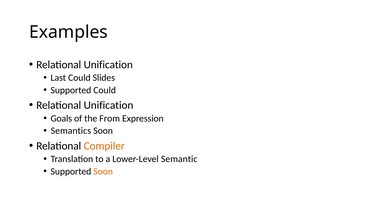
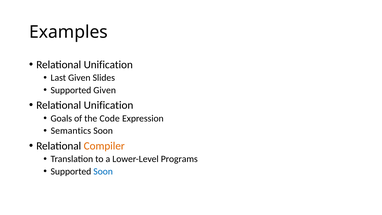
Last Could: Could -> Given
Supported Could: Could -> Given
From: From -> Code
Semantic: Semantic -> Programs
Soon at (103, 171) colour: orange -> blue
